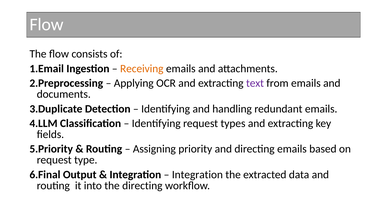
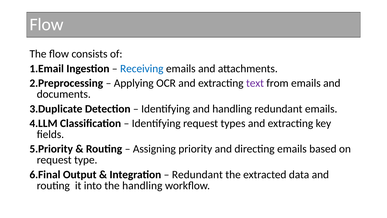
Receiving colour: orange -> blue
Integration at (197, 174): Integration -> Redundant
the directing: directing -> handling
